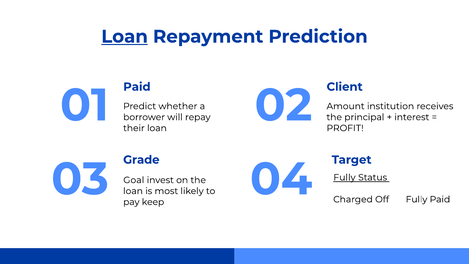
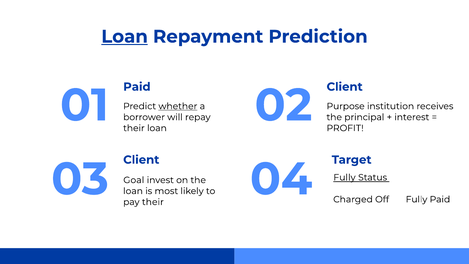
whether underline: none -> present
Amount: Amount -> Purpose
Grade at (141, 160): Grade -> Client
pay keep: keep -> their
